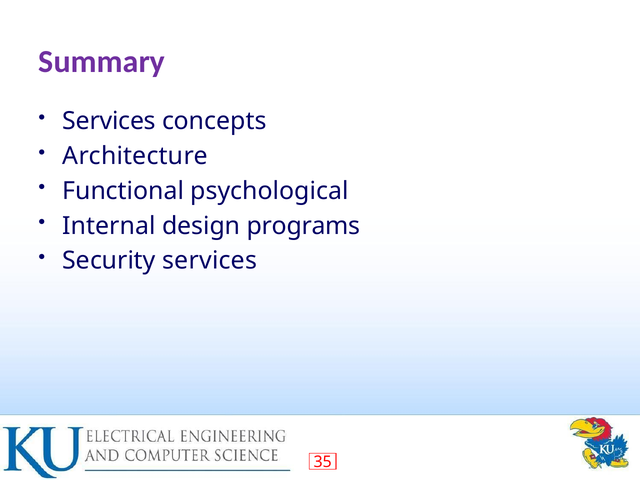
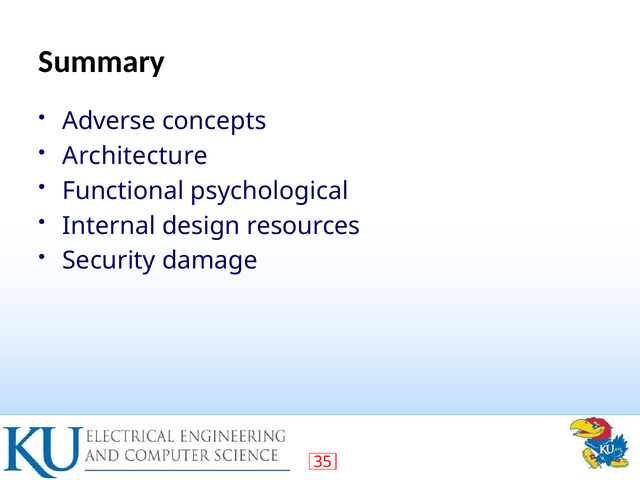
Summary colour: purple -> black
Services at (109, 121): Services -> Adverse
programs: programs -> resources
Security services: services -> damage
